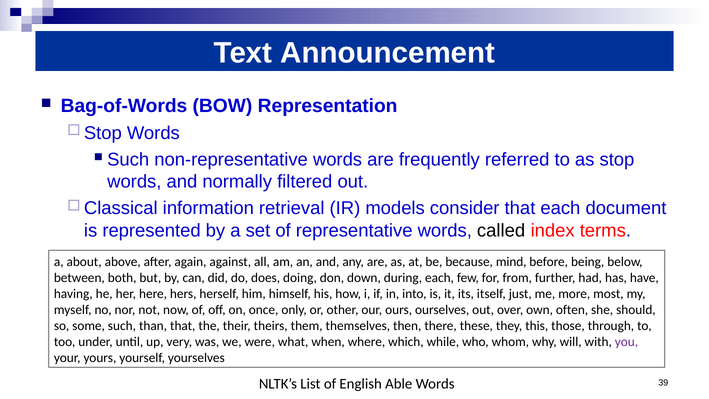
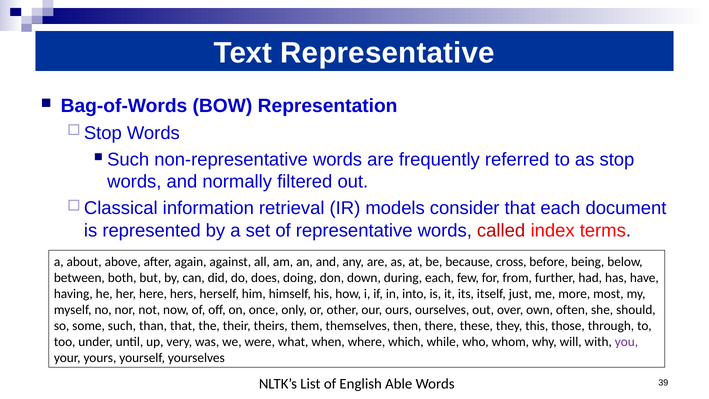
Text Announcement: Announcement -> Representative
called colour: black -> red
mind: mind -> cross
